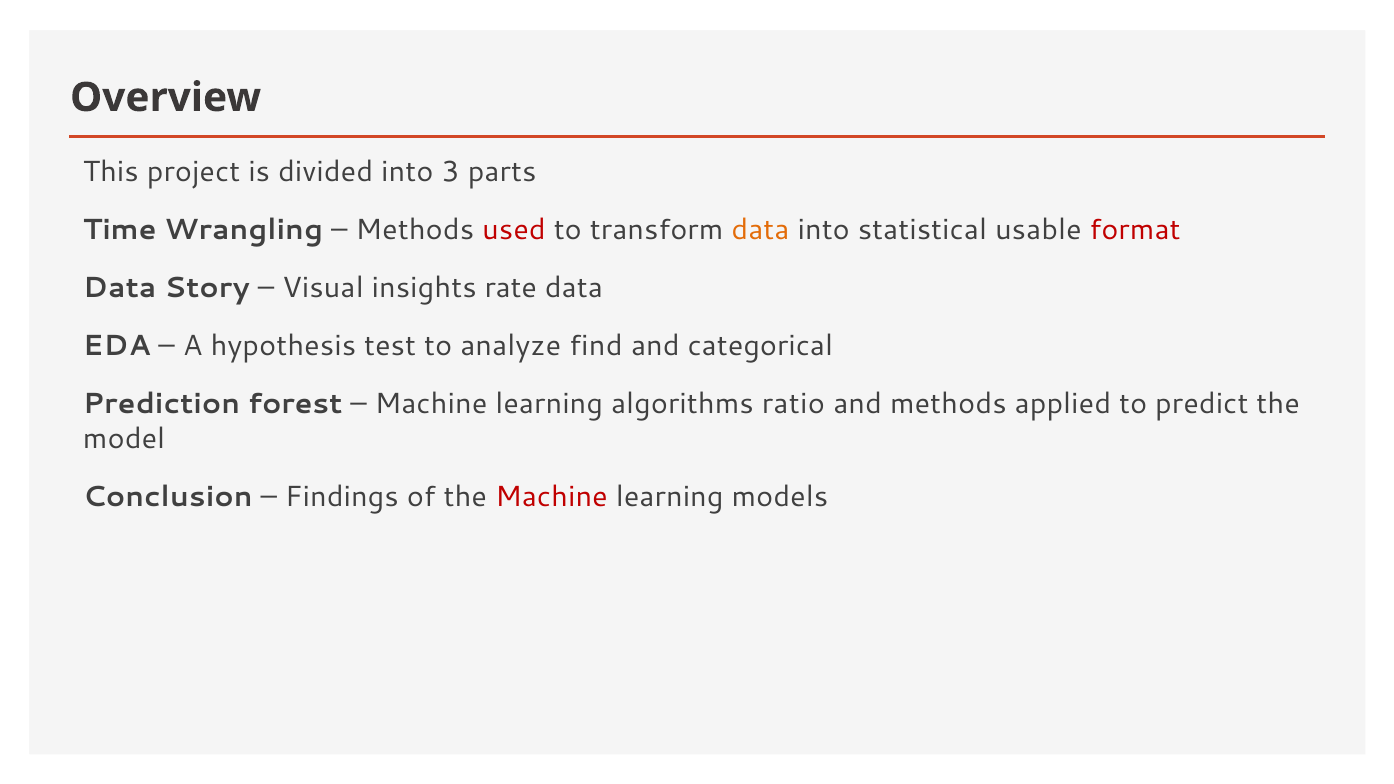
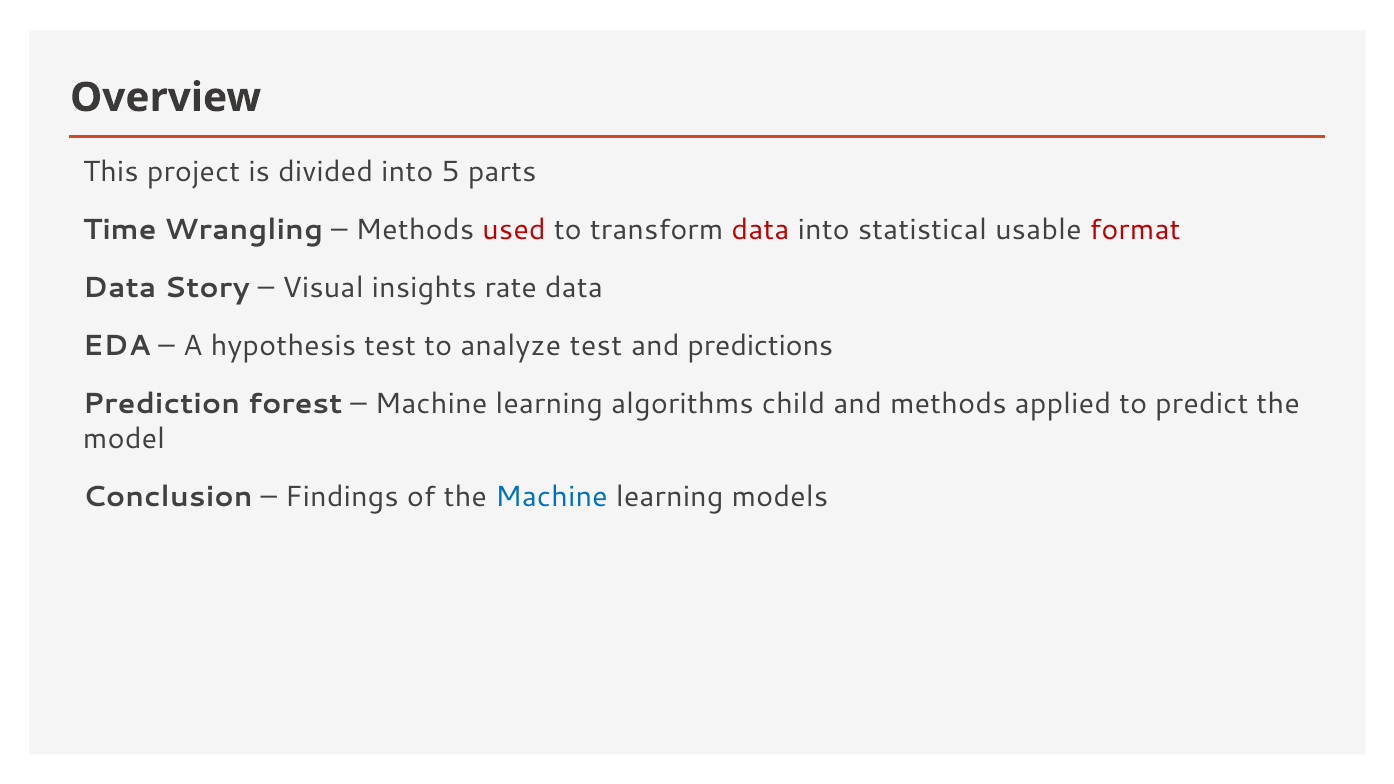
3: 3 -> 5
data at (760, 230) colour: orange -> red
analyze find: find -> test
categorical: categorical -> predictions
ratio: ratio -> child
Machine at (551, 497) colour: red -> blue
